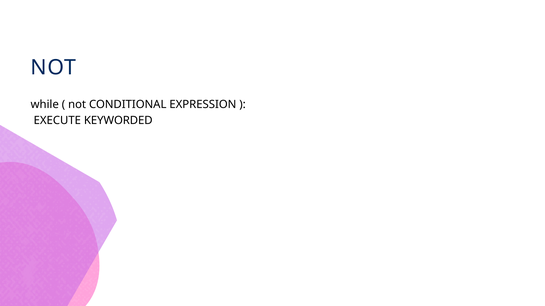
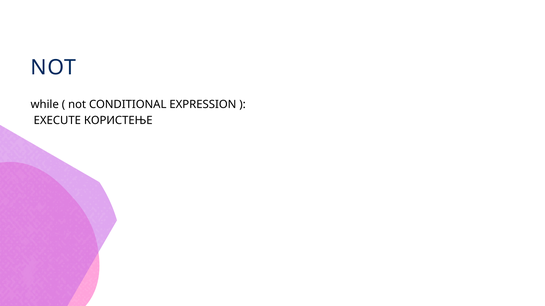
KEYWORDED: KEYWORDED -> КОРИСТЕЊЕ
